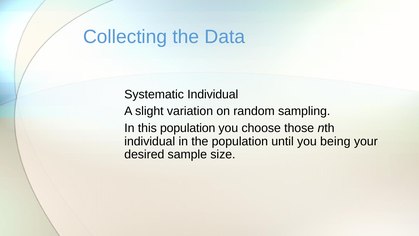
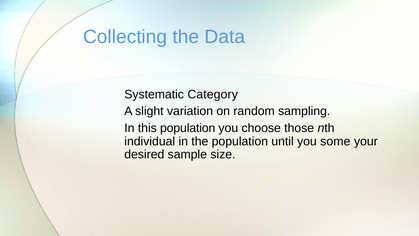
Systematic Individual: Individual -> Category
being: being -> some
